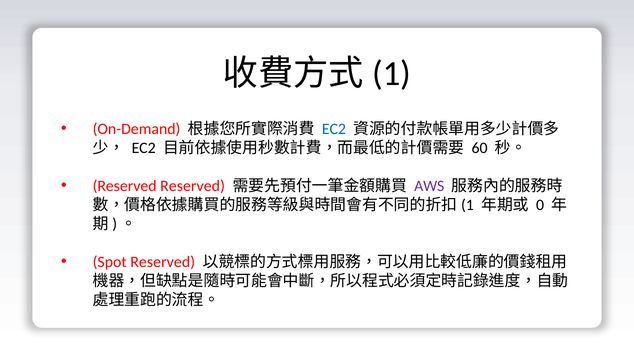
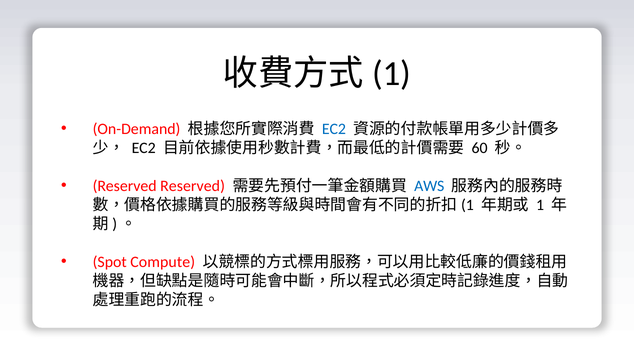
AWS colour: purple -> blue
0: 0 -> 1
Spot Reserved: Reserved -> Compute
